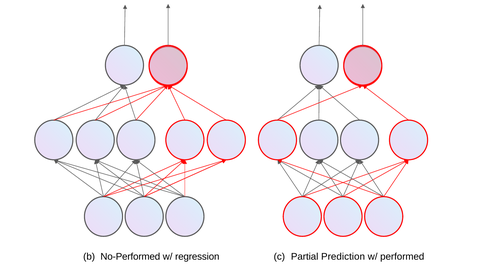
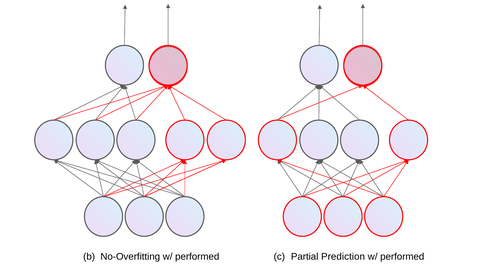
No-Performed: No-Performed -> No-Overfitting
regression at (197, 257): regression -> performed
